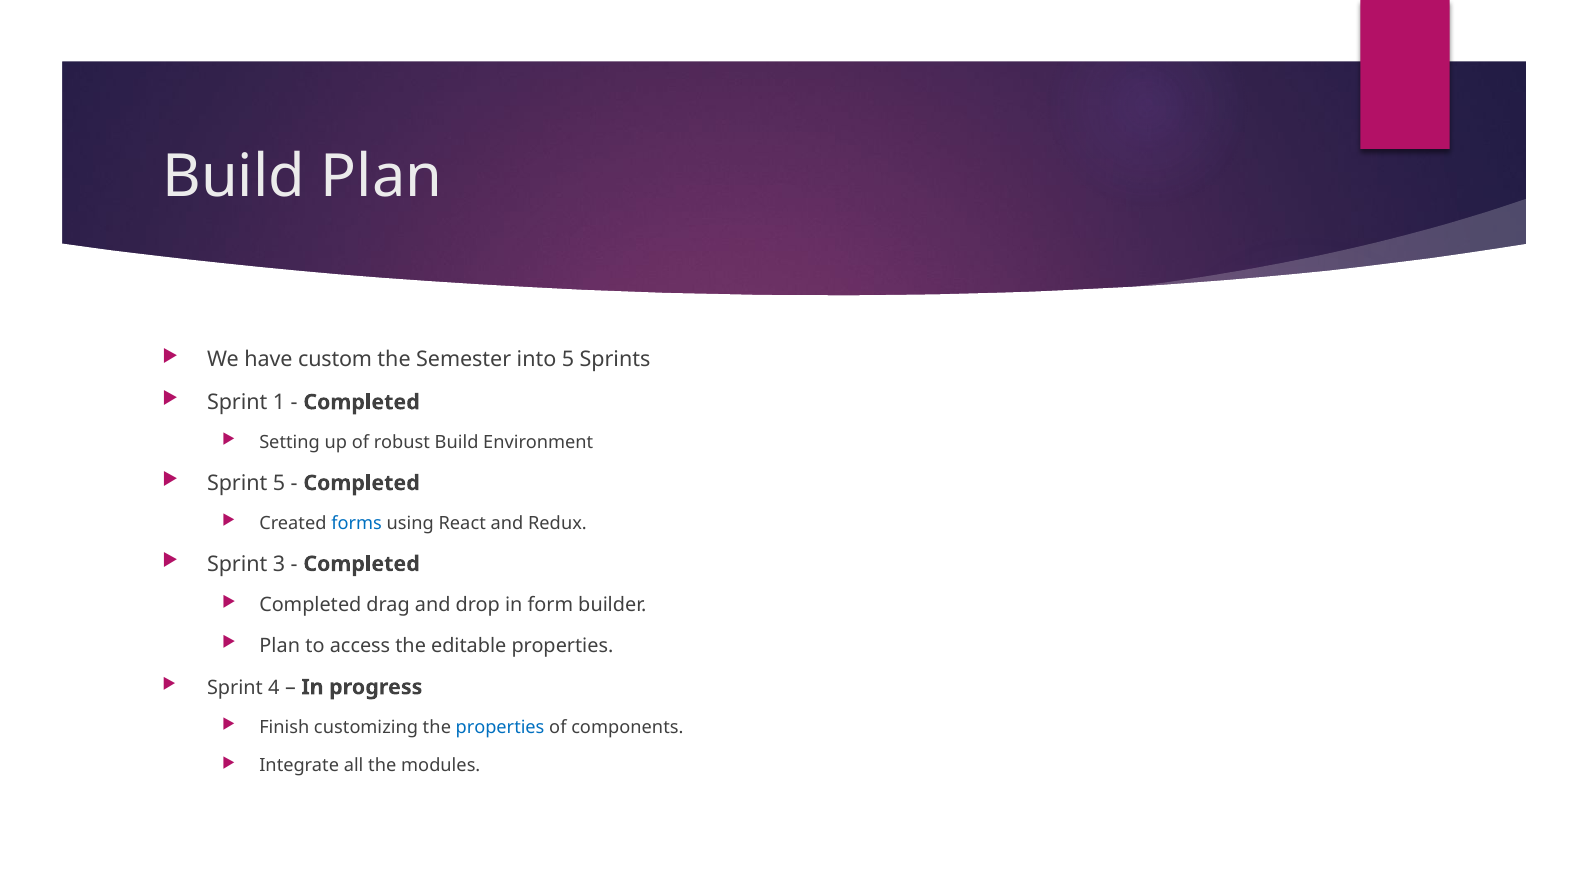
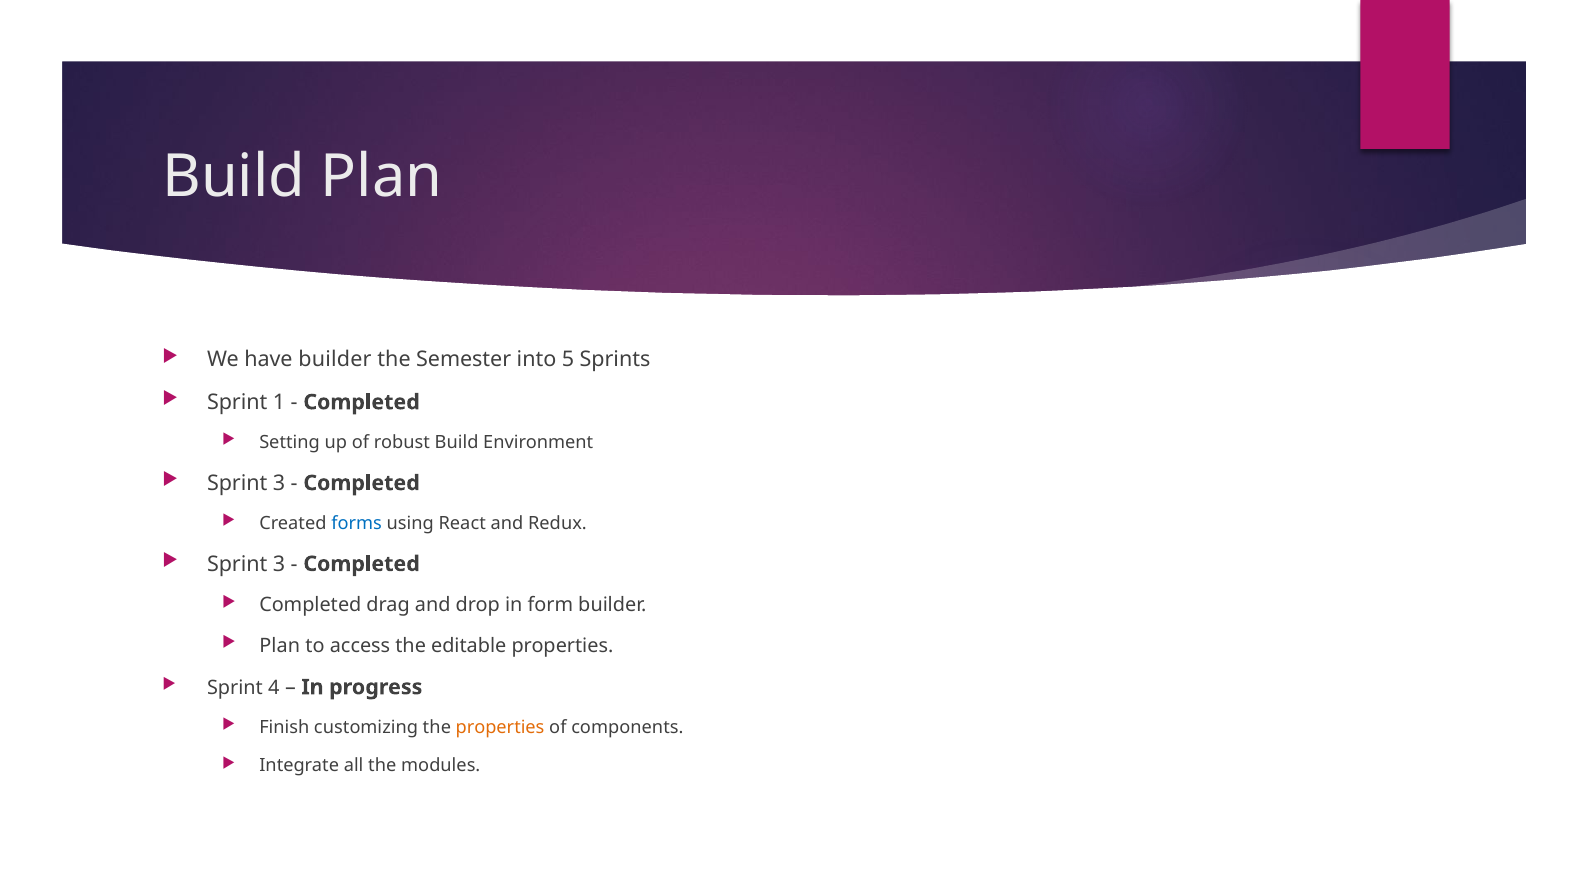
have custom: custom -> builder
5 at (279, 483): 5 -> 3
properties at (500, 727) colour: blue -> orange
